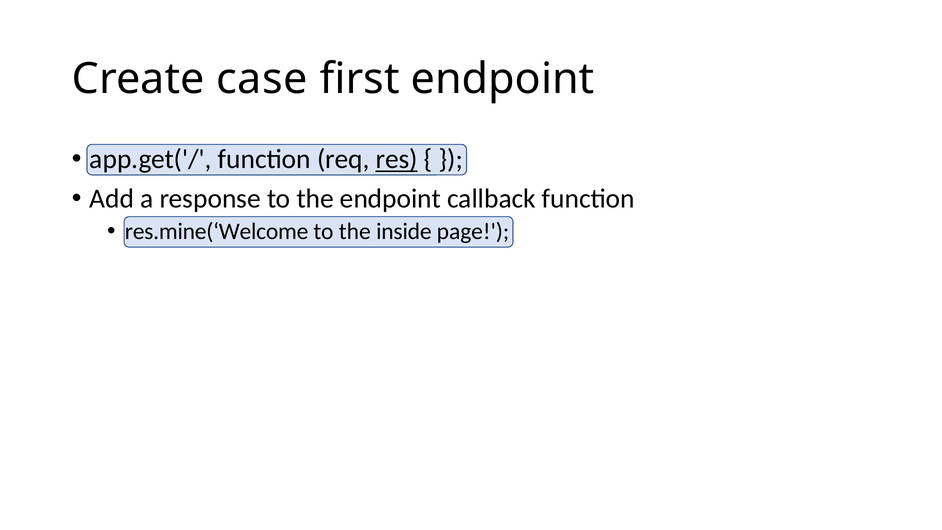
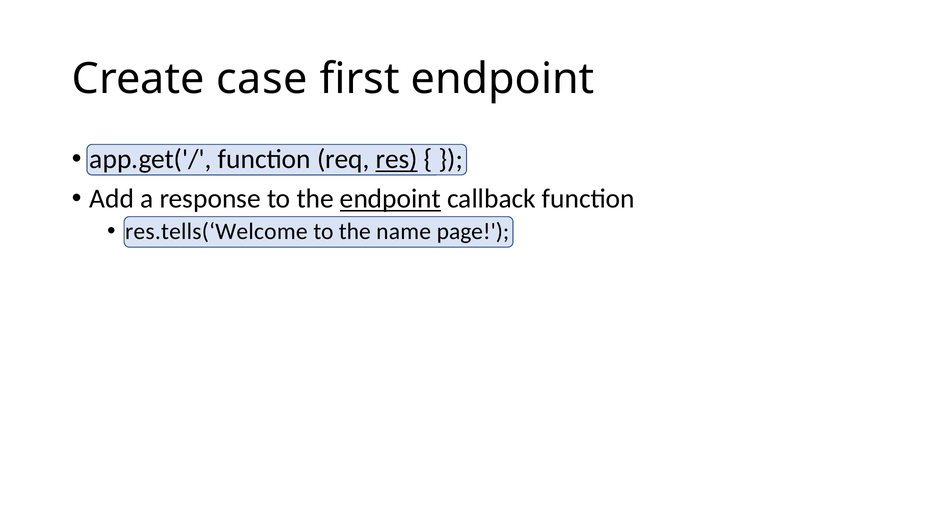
endpoint at (390, 199) underline: none -> present
res.mine(‘Welcome: res.mine(‘Welcome -> res.tells(‘Welcome
inside: inside -> name
